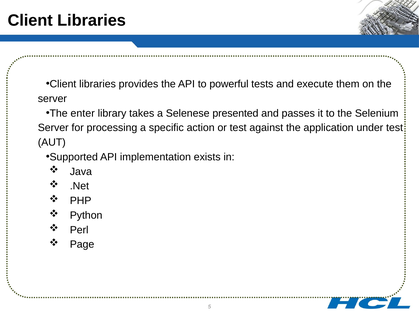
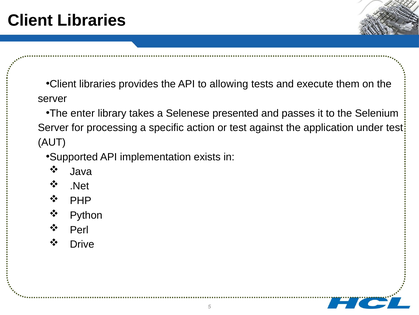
powerful: powerful -> allowing
Page: Page -> Drive
